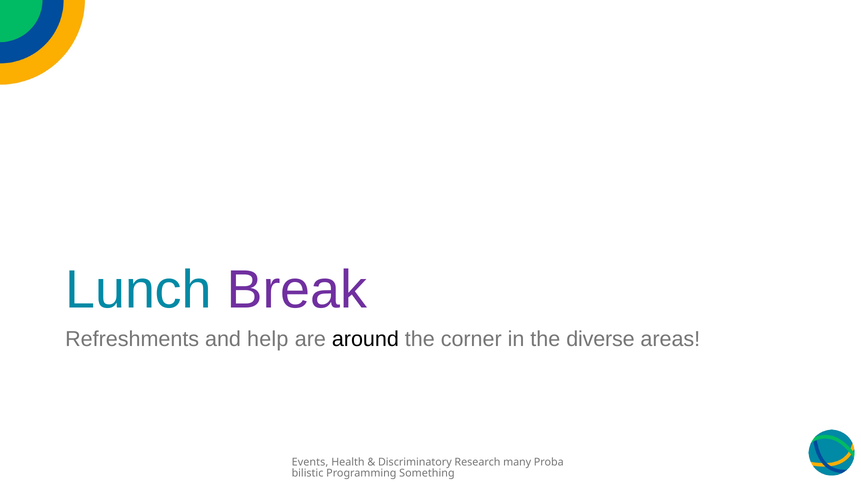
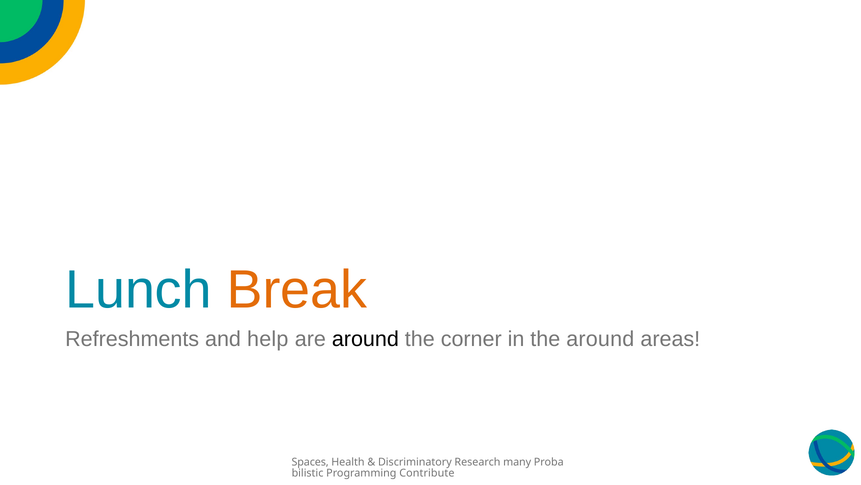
Break colour: purple -> orange
the diverse: diverse -> around
Events: Events -> Spaces
Something: Something -> Contribute
